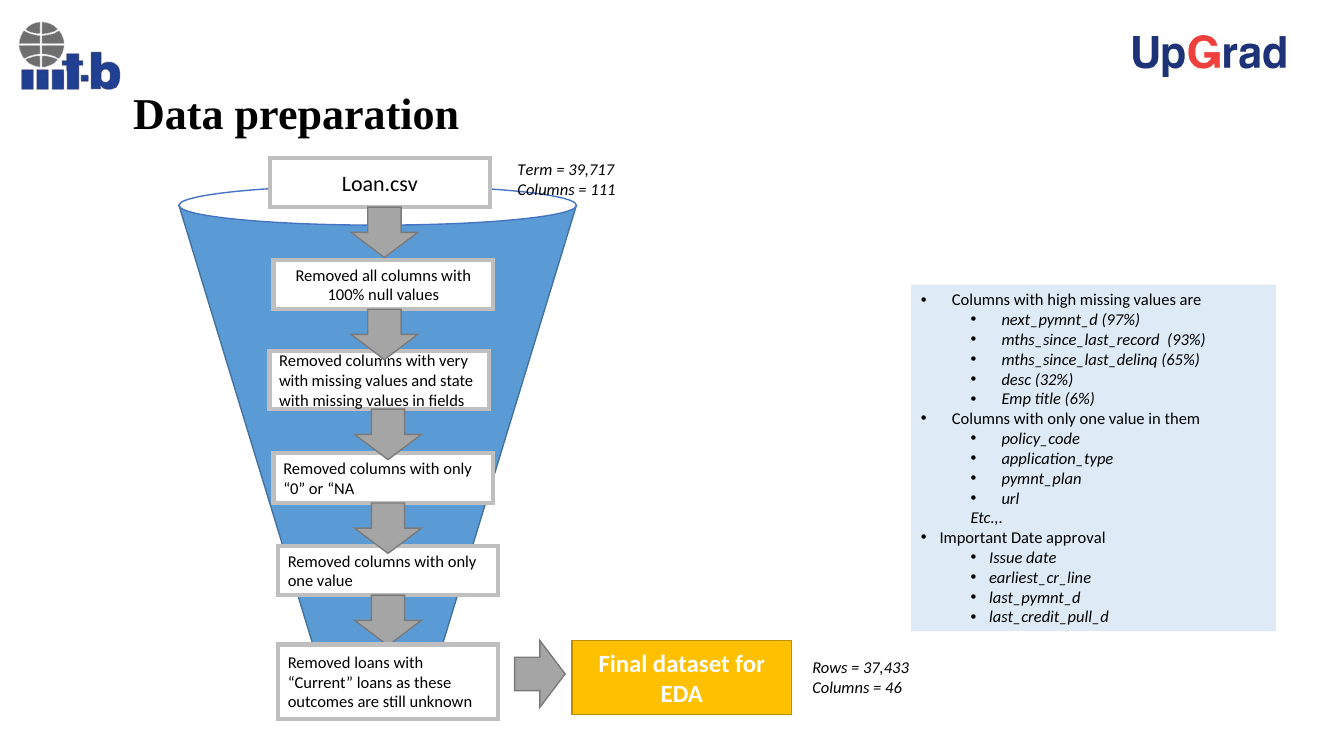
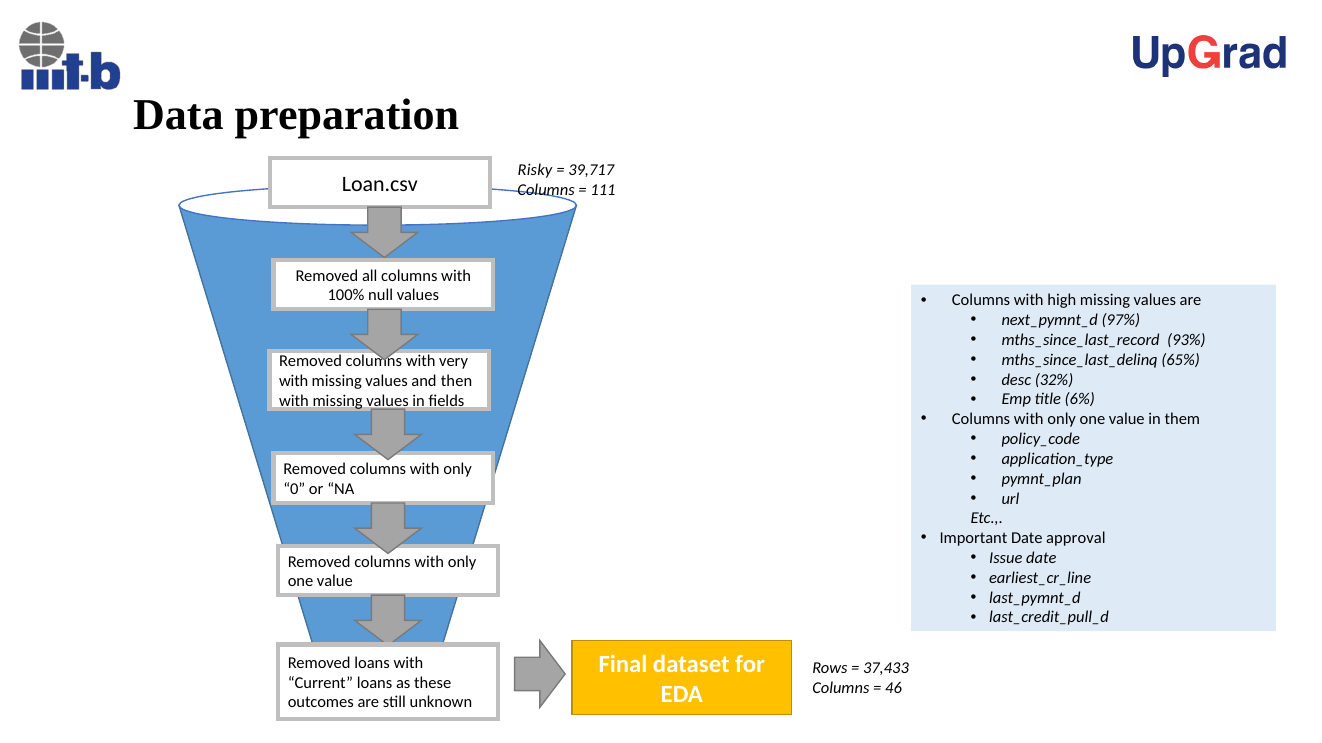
Term: Term -> Risky
state: state -> then
